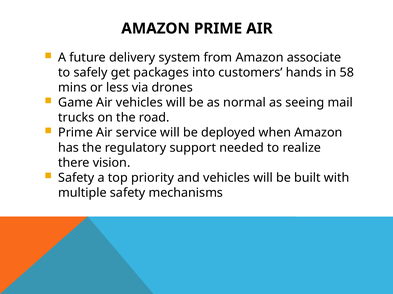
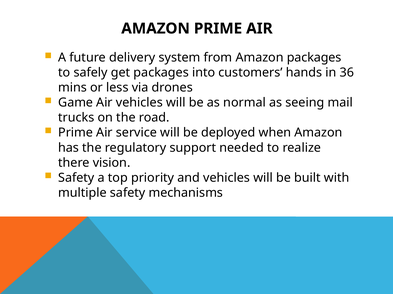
Amazon associate: associate -> packages
58: 58 -> 36
